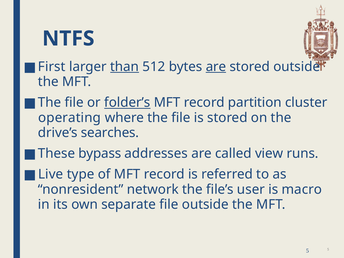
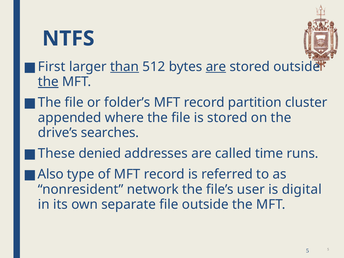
the at (48, 82) underline: none -> present
folder’s underline: present -> none
operating: operating -> appended
bypass: bypass -> denied
view: view -> time
Live: Live -> Also
macro: macro -> digital
